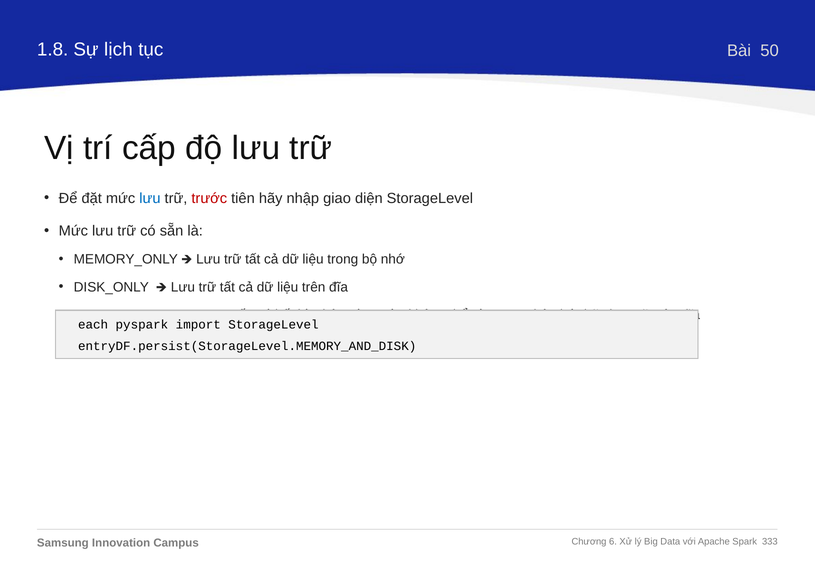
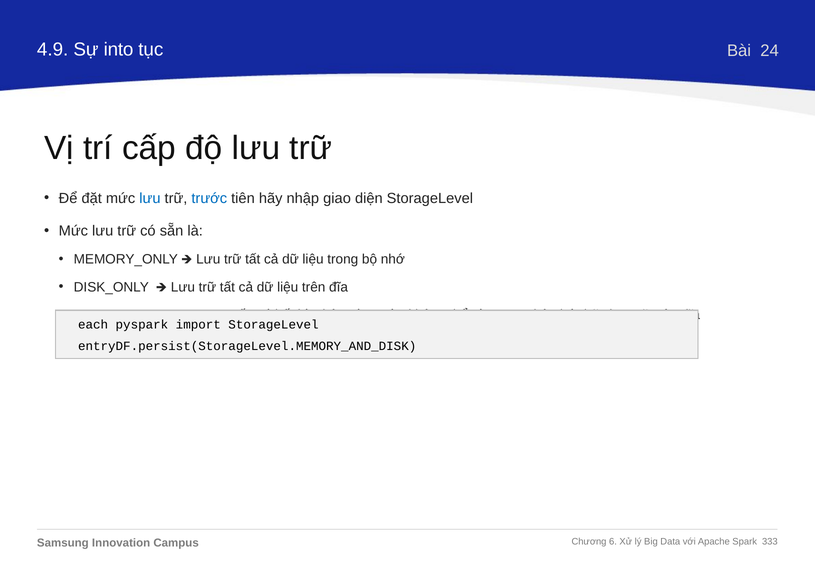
1.8: 1.8 -> 4.9
lịch: lịch -> into
50: 50 -> 24
trước colour: red -> blue
